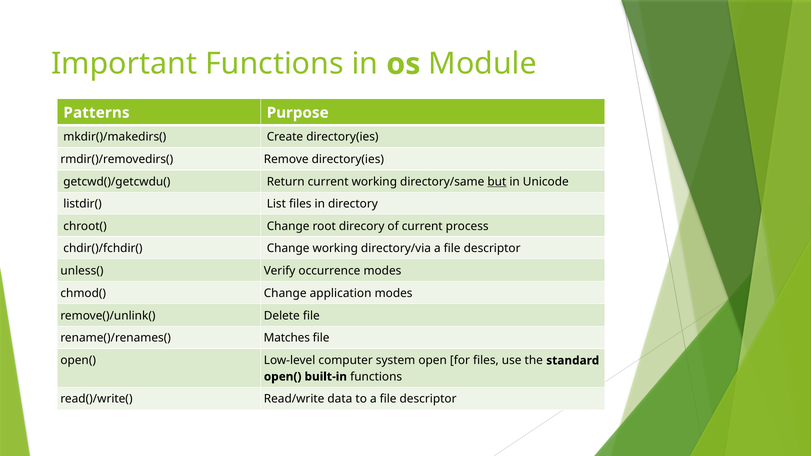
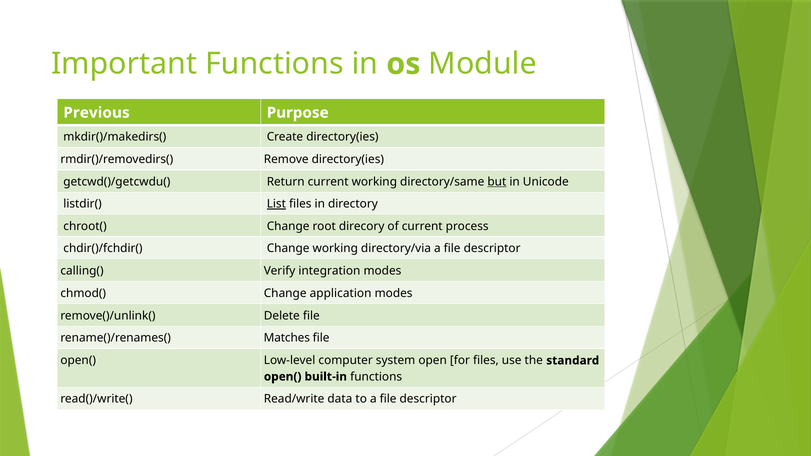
Patterns: Patterns -> Previous
List underline: none -> present
unless(: unless( -> calling(
occurrence: occurrence -> integration
